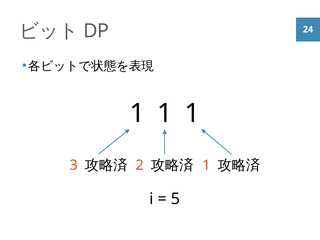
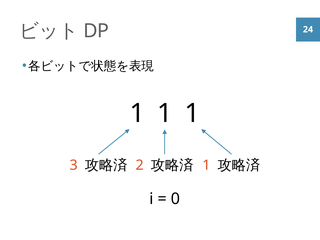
5: 5 -> 0
